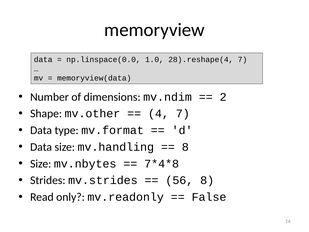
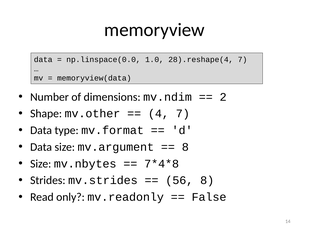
mv.handling: mv.handling -> mv.argument
